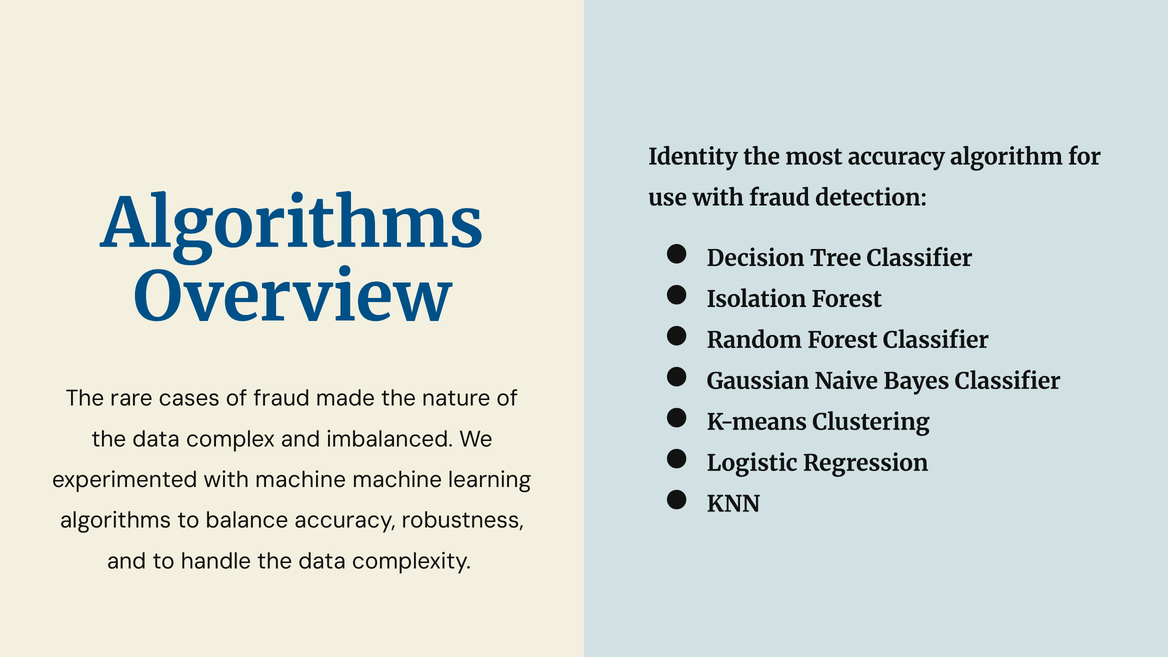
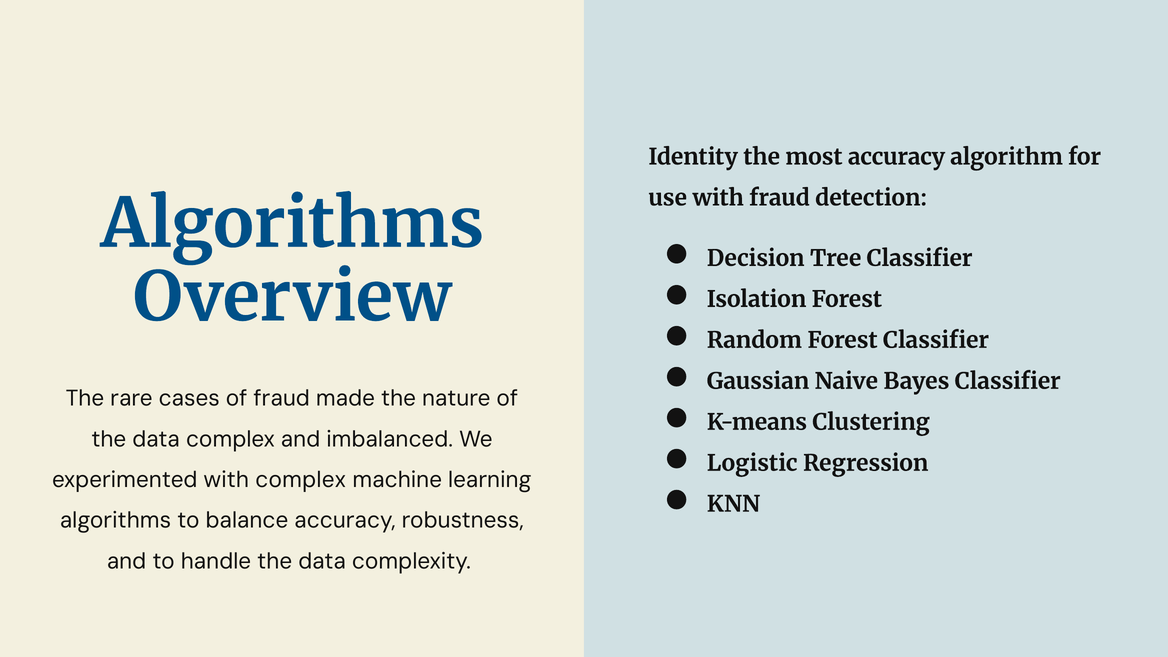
with machine: machine -> complex
